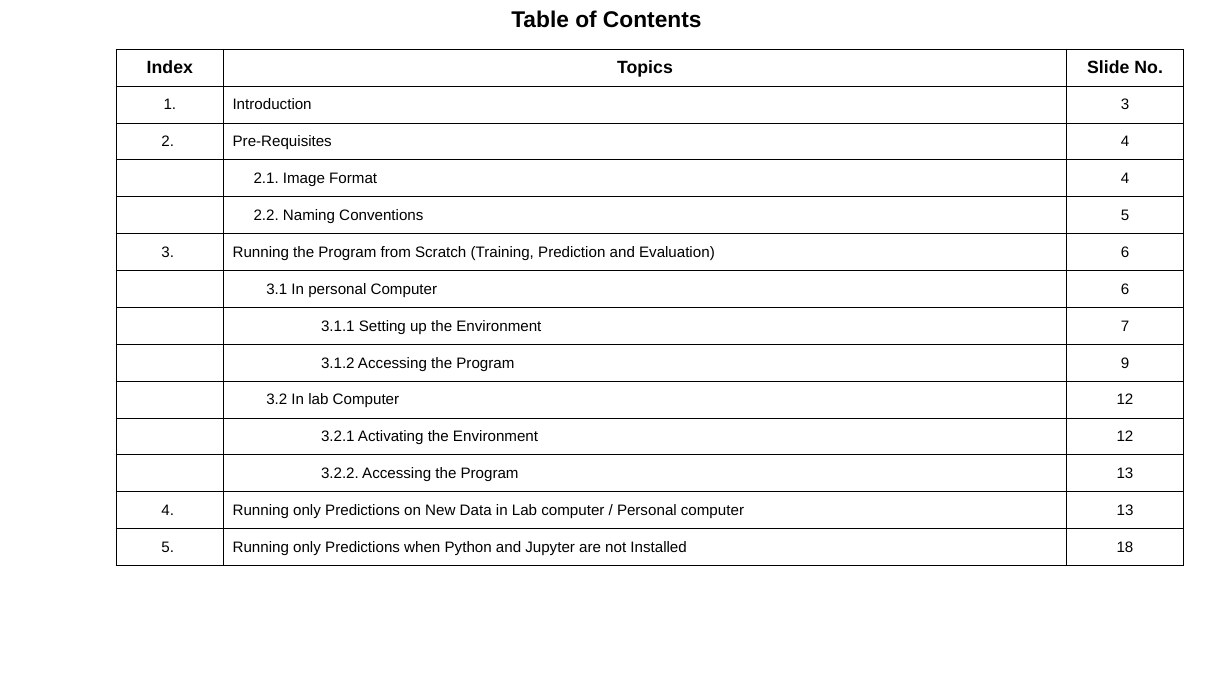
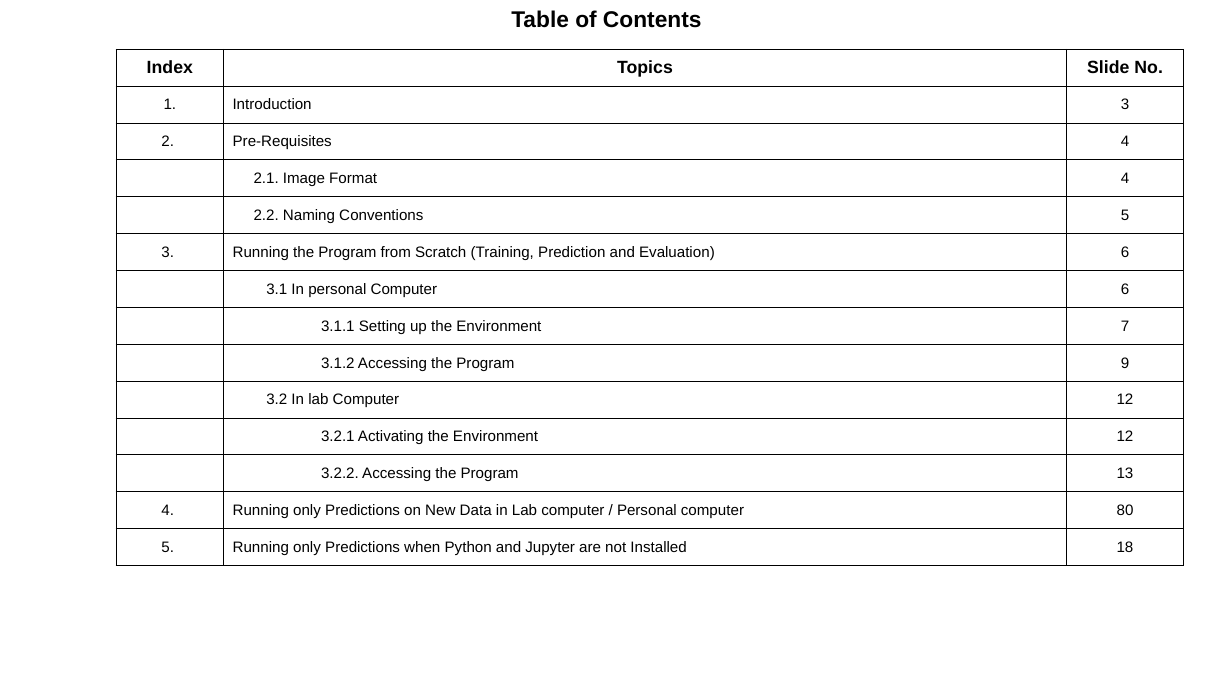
computer 13: 13 -> 80
